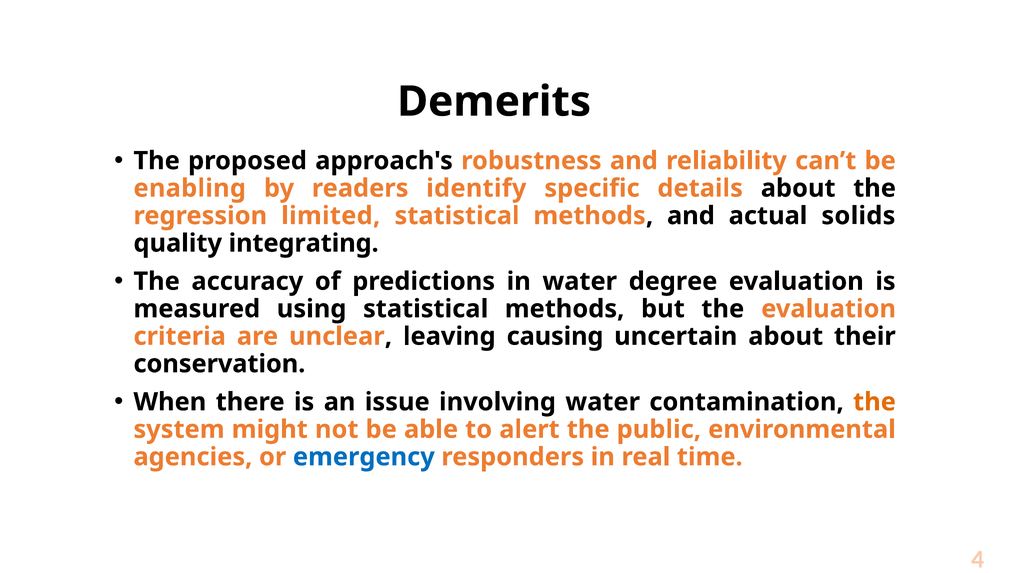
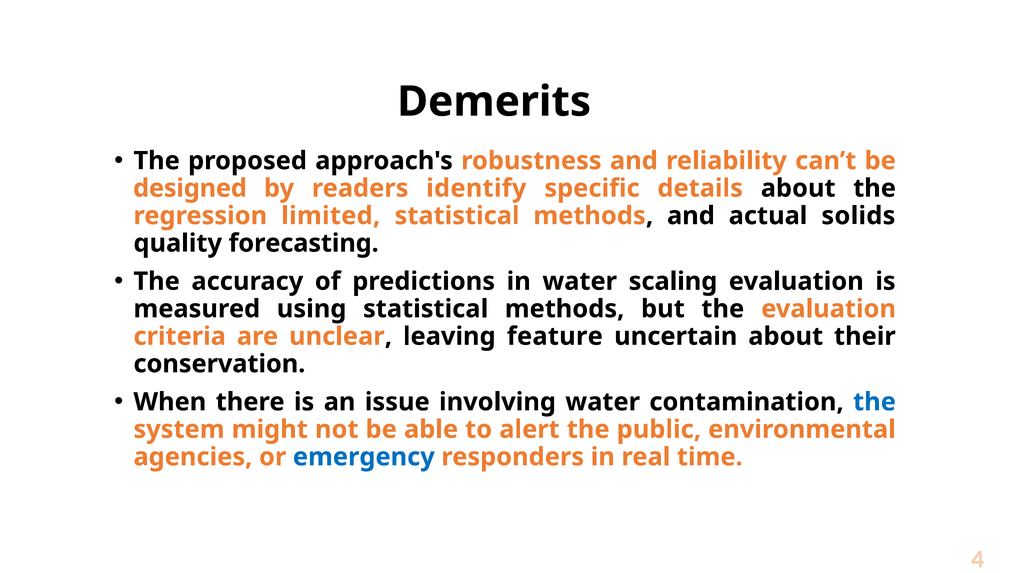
enabling: enabling -> designed
integrating: integrating -> forecasting
degree: degree -> scaling
causing: causing -> feature
the at (875, 402) colour: orange -> blue
